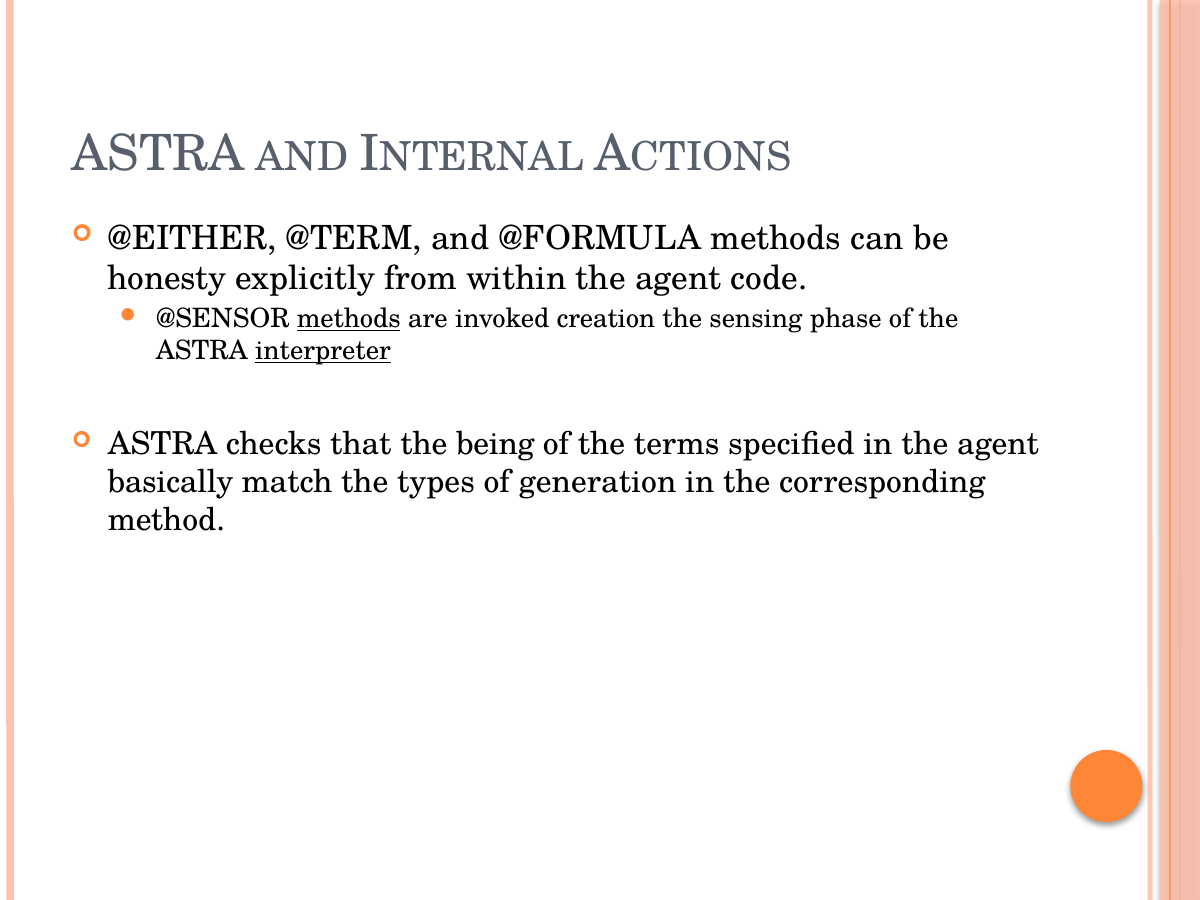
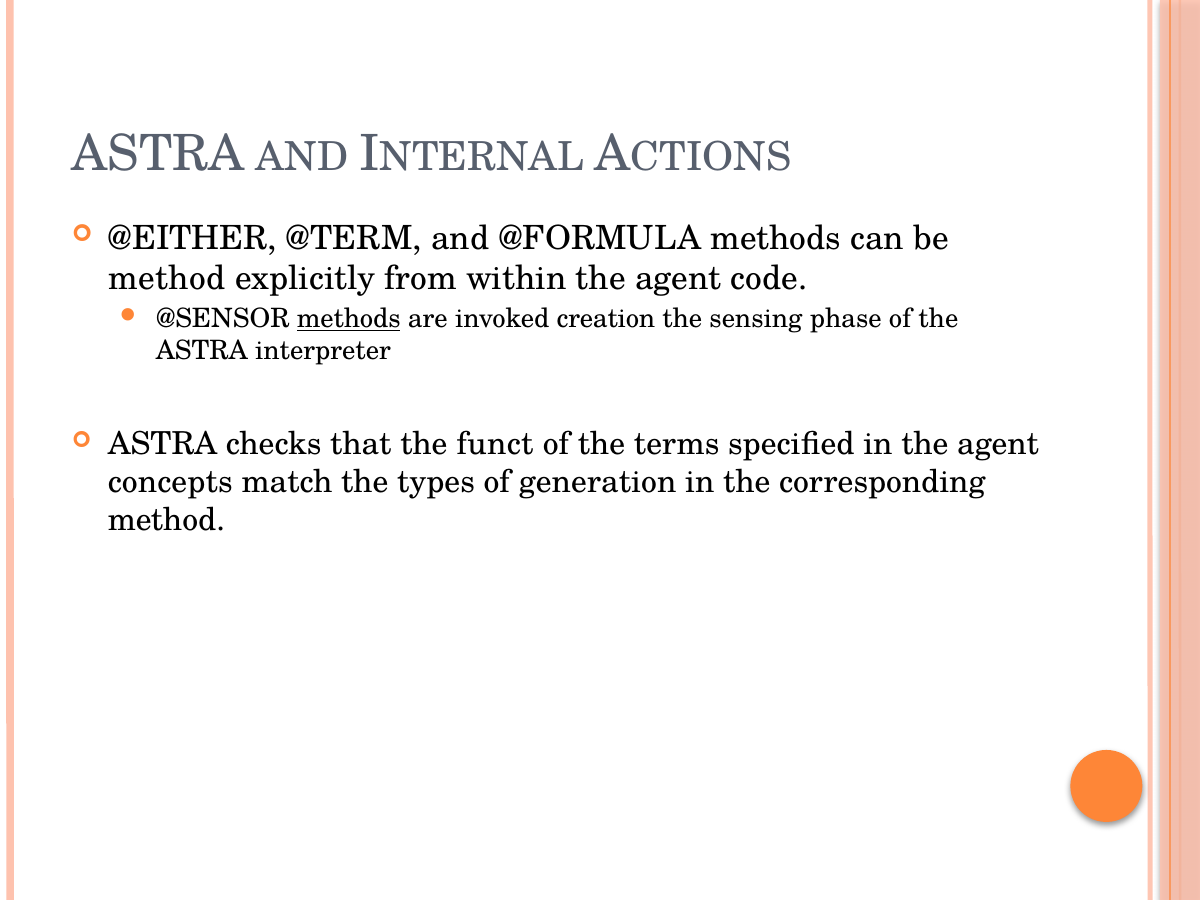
honesty at (167, 278): honesty -> method
interpreter underline: present -> none
being: being -> funct
basically: basically -> concepts
